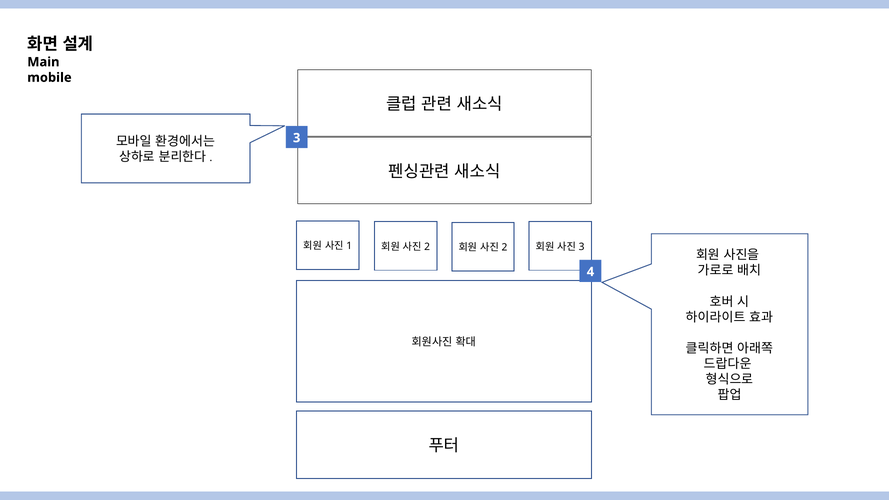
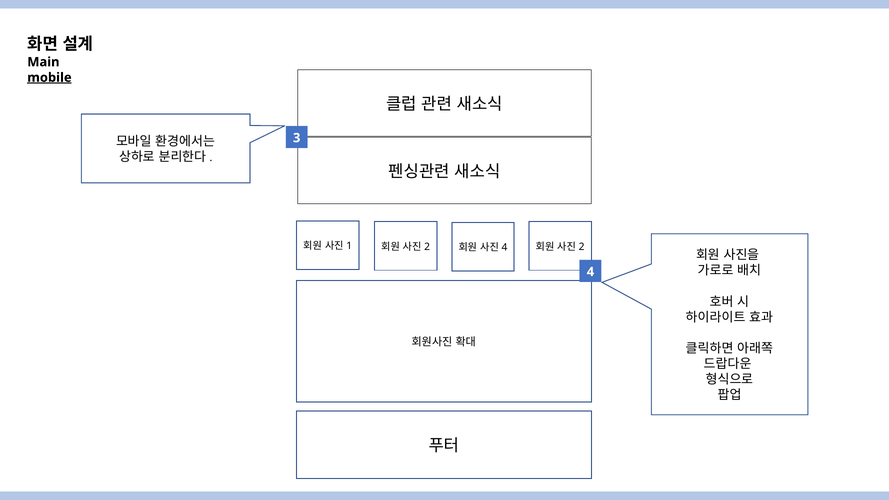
mobile underline: none -> present
3 at (582, 247): 3 -> 2
2 at (504, 247): 2 -> 4
